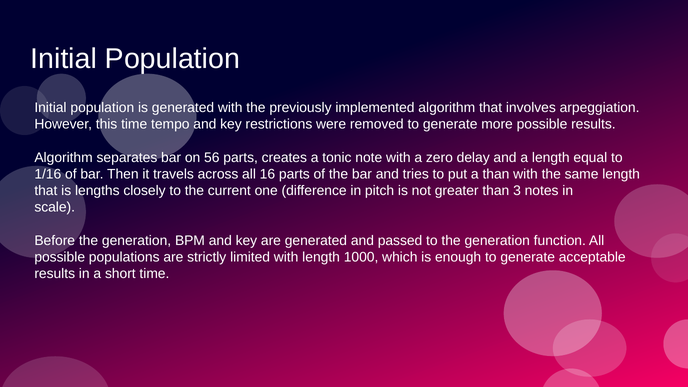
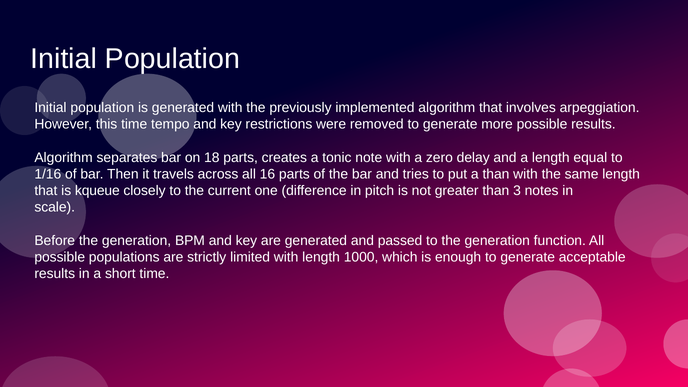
56: 56 -> 18
lengths: lengths -> kqueue
